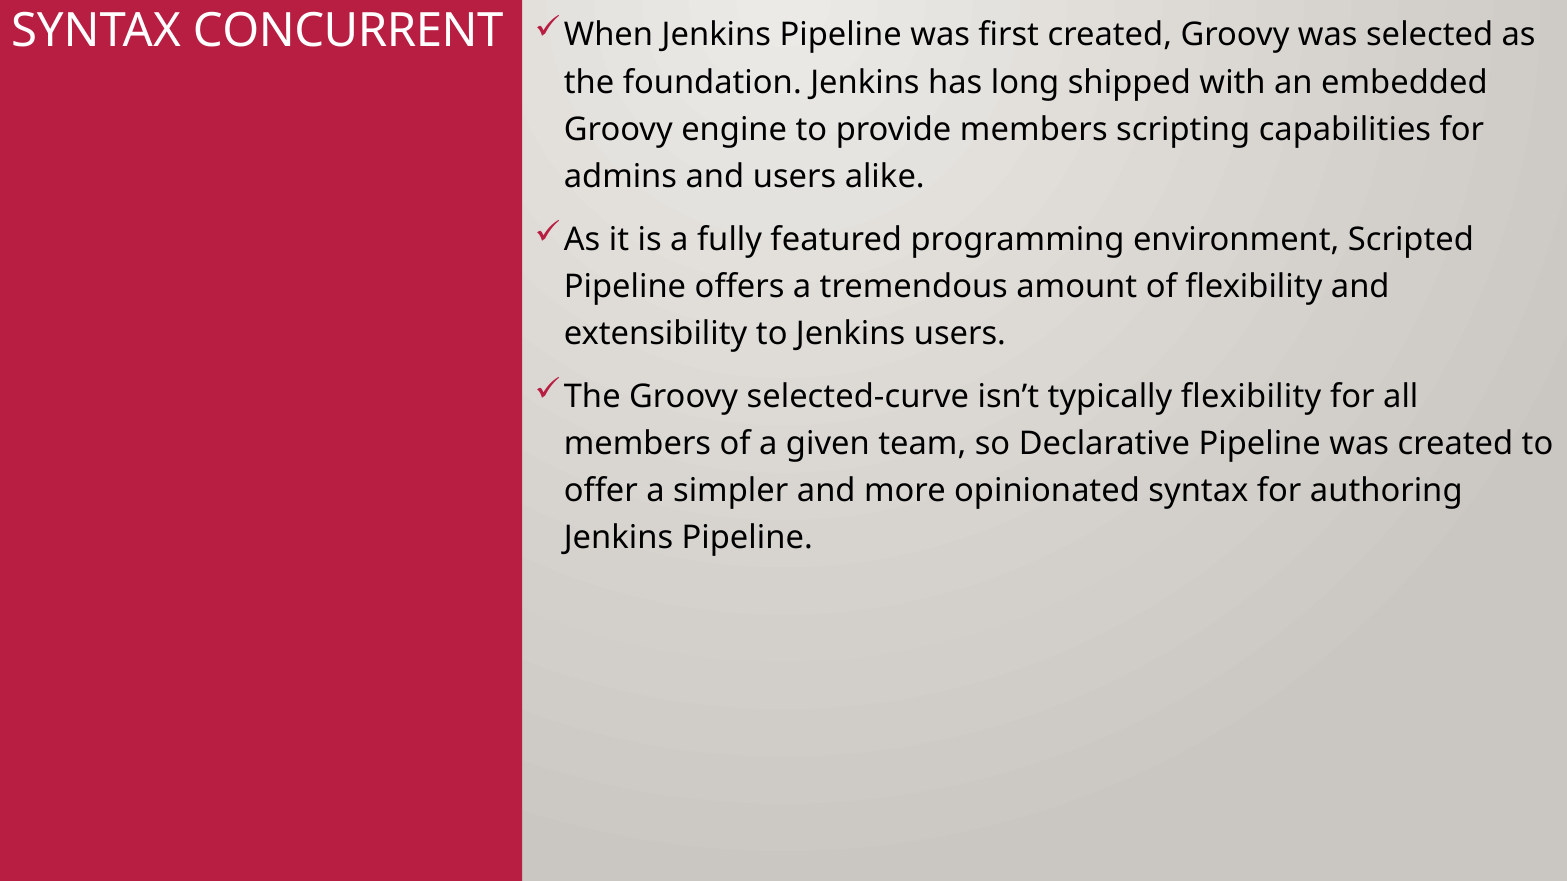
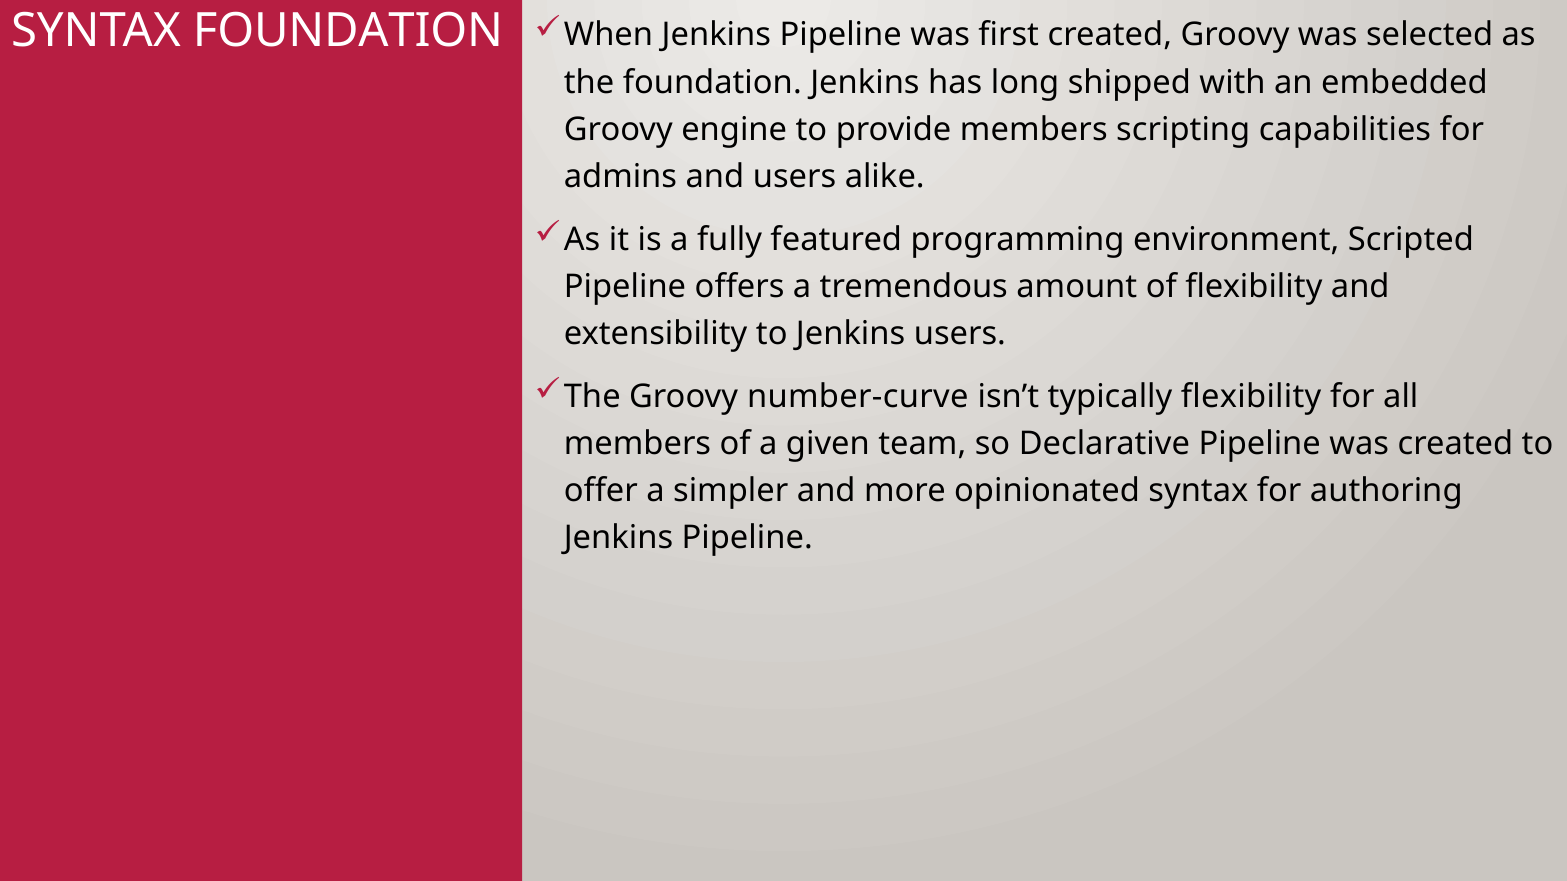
SYNTAX CONCURRENT: CONCURRENT -> FOUNDATION
selected-curve: selected-curve -> number-curve
